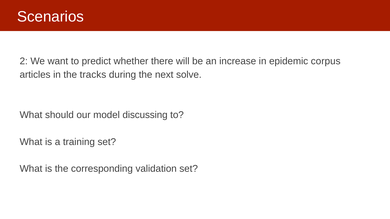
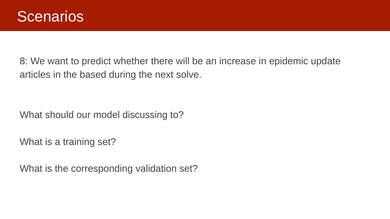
2: 2 -> 8
corpus: corpus -> update
tracks: tracks -> based
